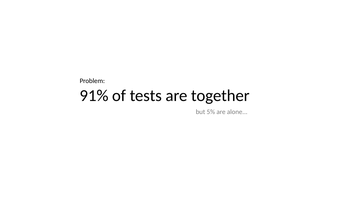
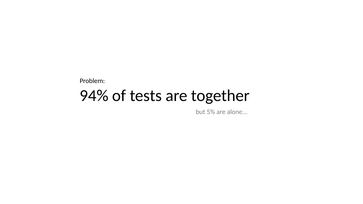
91%: 91% -> 94%
